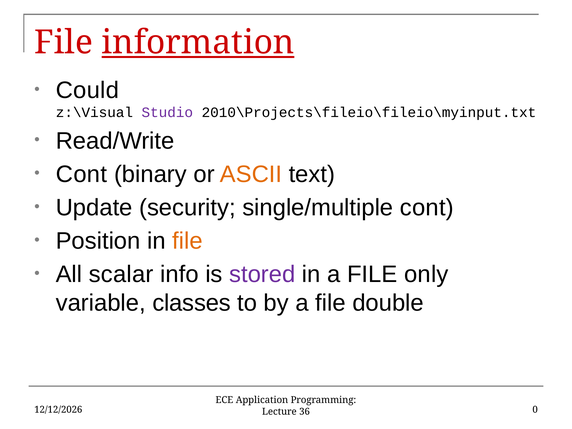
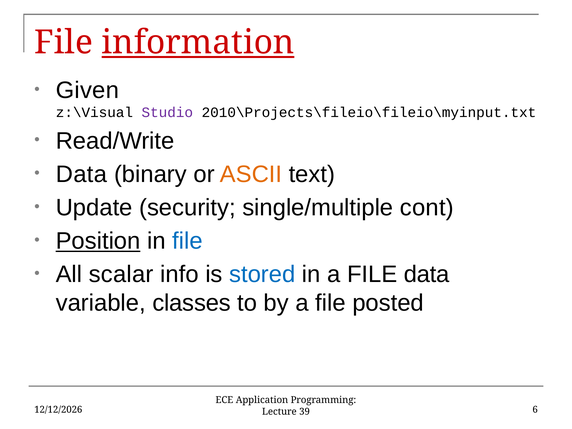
Could: Could -> Given
Cont at (81, 174): Cont -> Data
Position underline: none -> present
file at (187, 241) colour: orange -> blue
stored colour: purple -> blue
FILE only: only -> data
double: double -> posted
0: 0 -> 6
36: 36 -> 39
